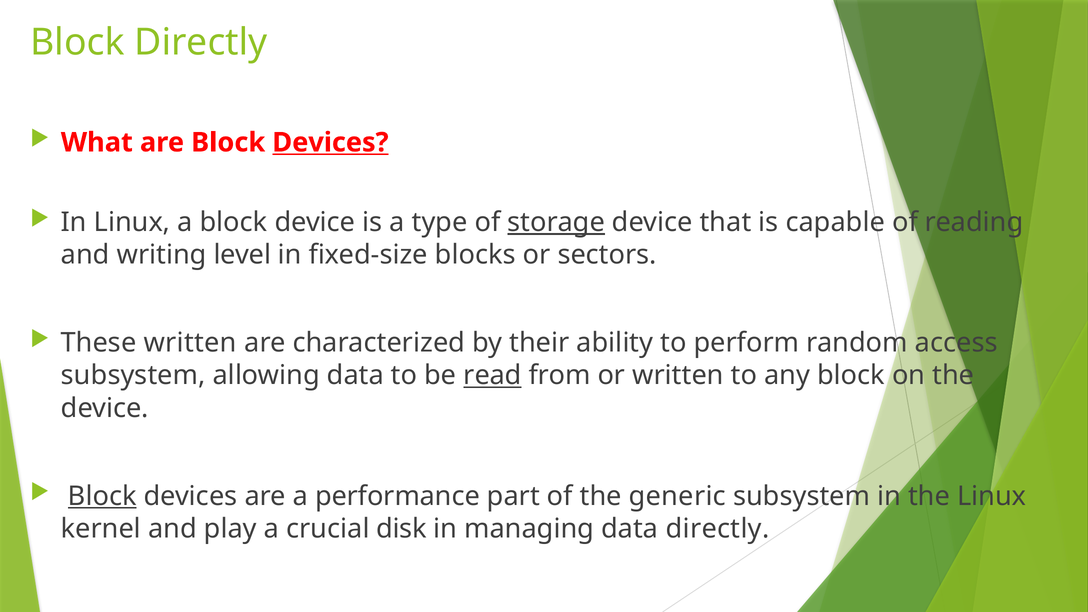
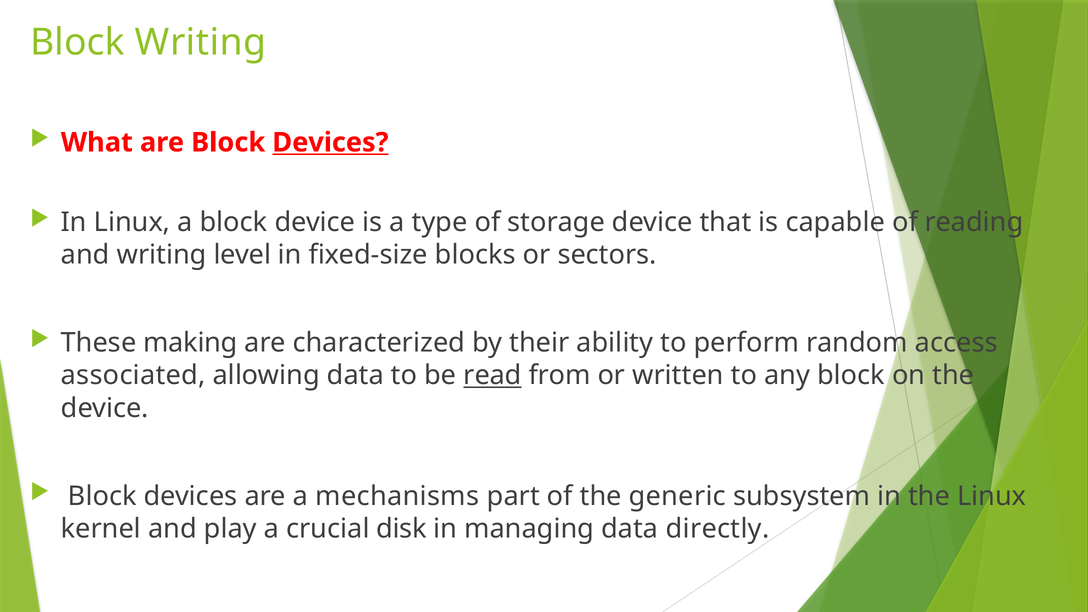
Block Directly: Directly -> Writing
storage underline: present -> none
These written: written -> making
subsystem at (133, 376): subsystem -> associated
Block at (102, 496) underline: present -> none
performance: performance -> mechanisms
